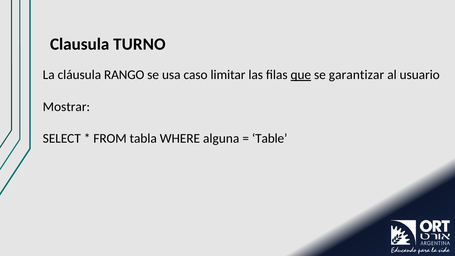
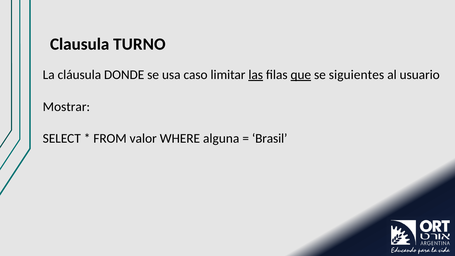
RANGO: RANGO -> DONDE
las underline: none -> present
garantizar: garantizar -> siguientes
tabla: tabla -> valor
Table: Table -> Brasil
